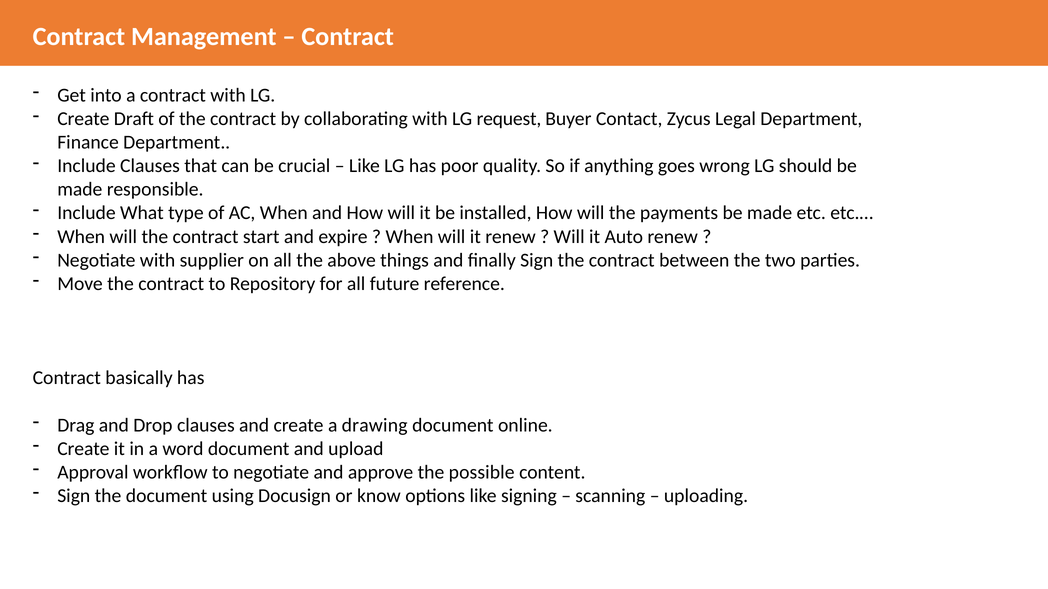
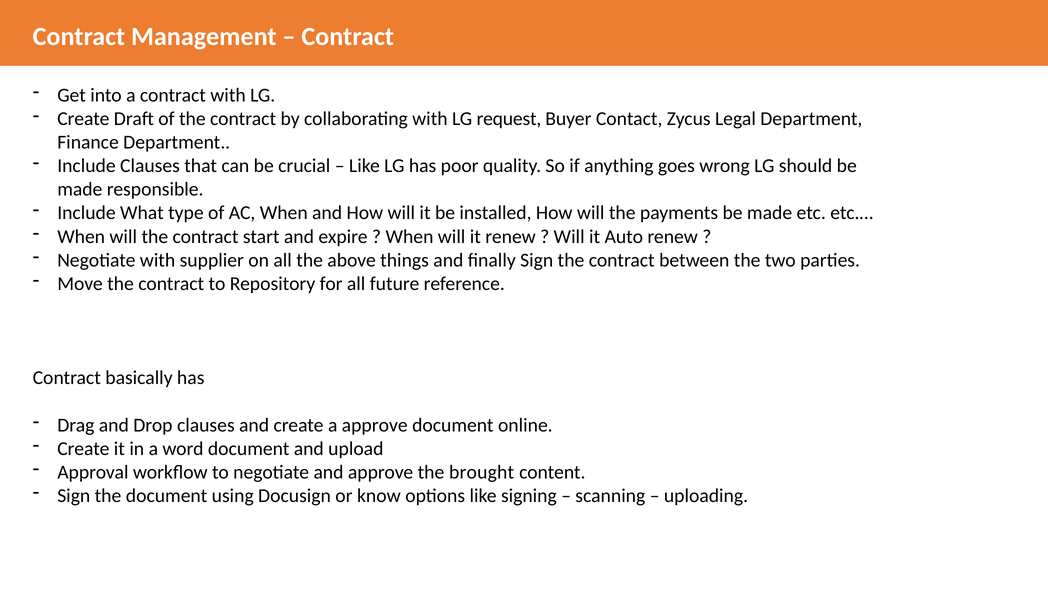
a drawing: drawing -> approve
possible: possible -> brought
